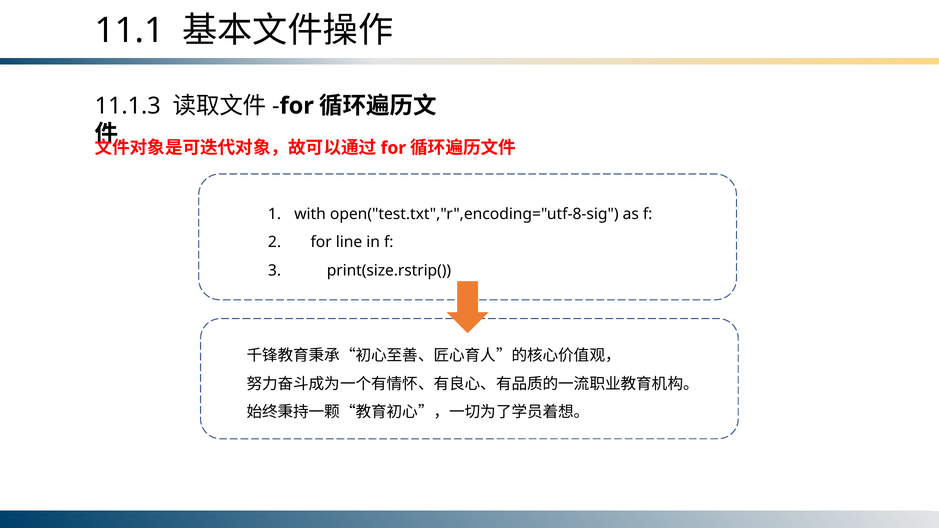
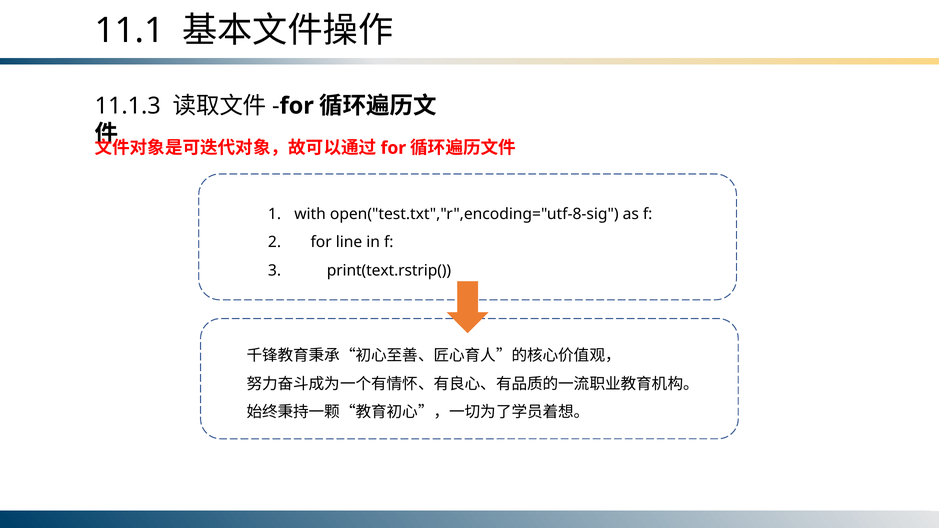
print(size.rstrip(: print(size.rstrip( -> print(text.rstrip(
